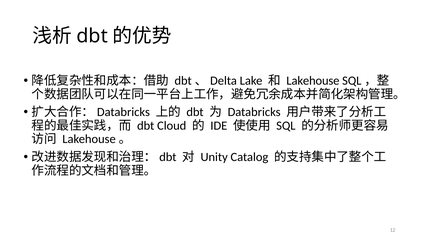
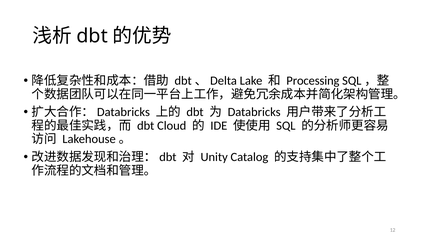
Lakehouse: Lakehouse -> Processing
